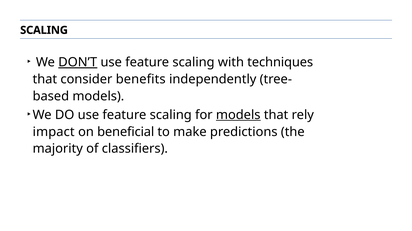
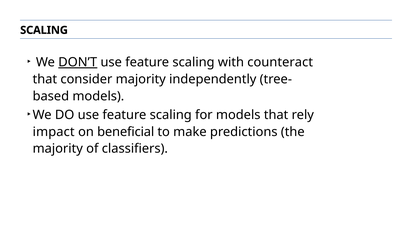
techniques: techniques -> counteract
consider benefits: benefits -> majority
models at (238, 115) underline: present -> none
